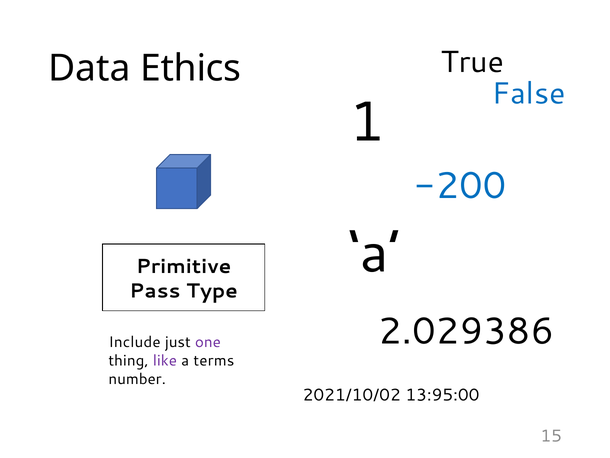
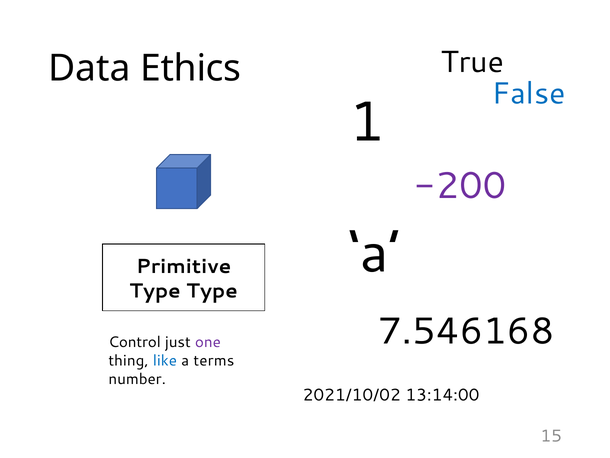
-200 colour: blue -> purple
Pass at (155, 291): Pass -> Type
2.029386: 2.029386 -> 7.546168
Include: Include -> Control
like colour: purple -> blue
13:95:00: 13:95:00 -> 13:14:00
